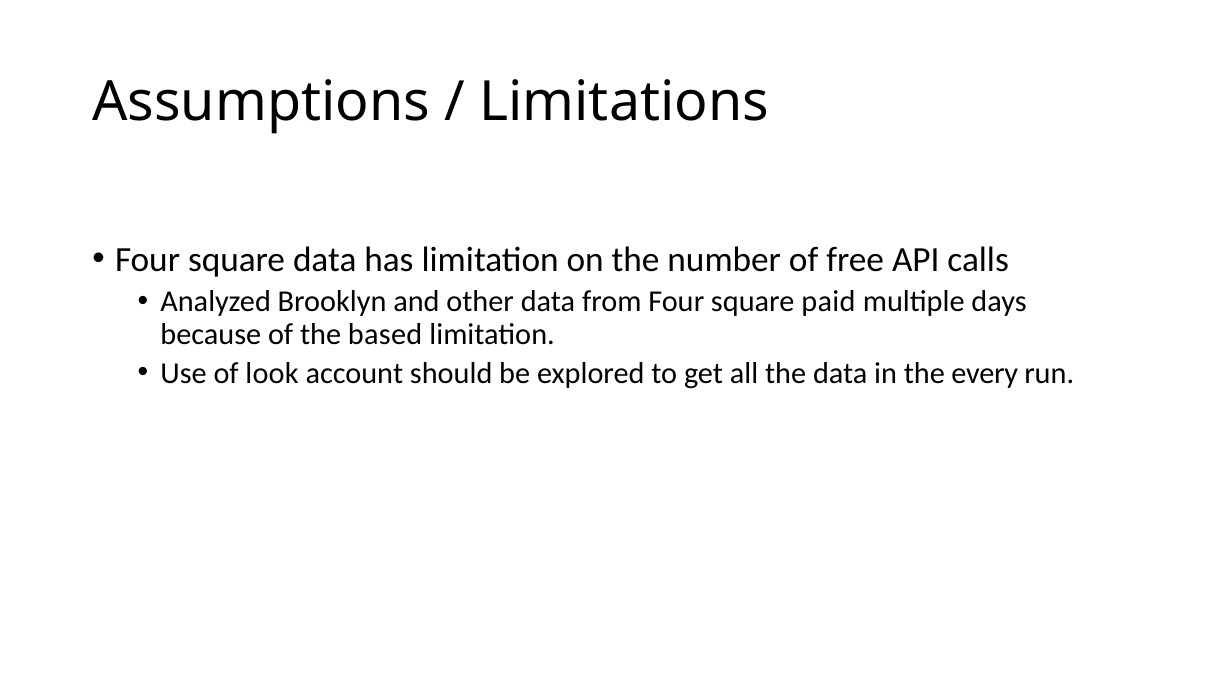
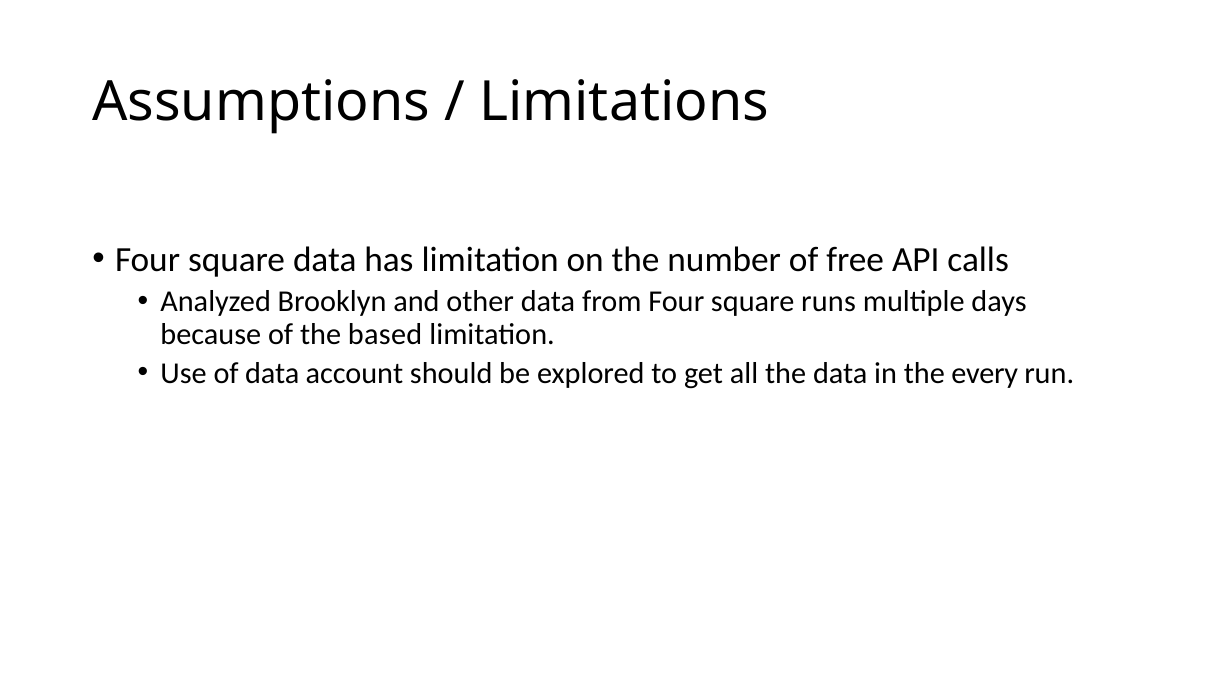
paid: paid -> runs
of look: look -> data
